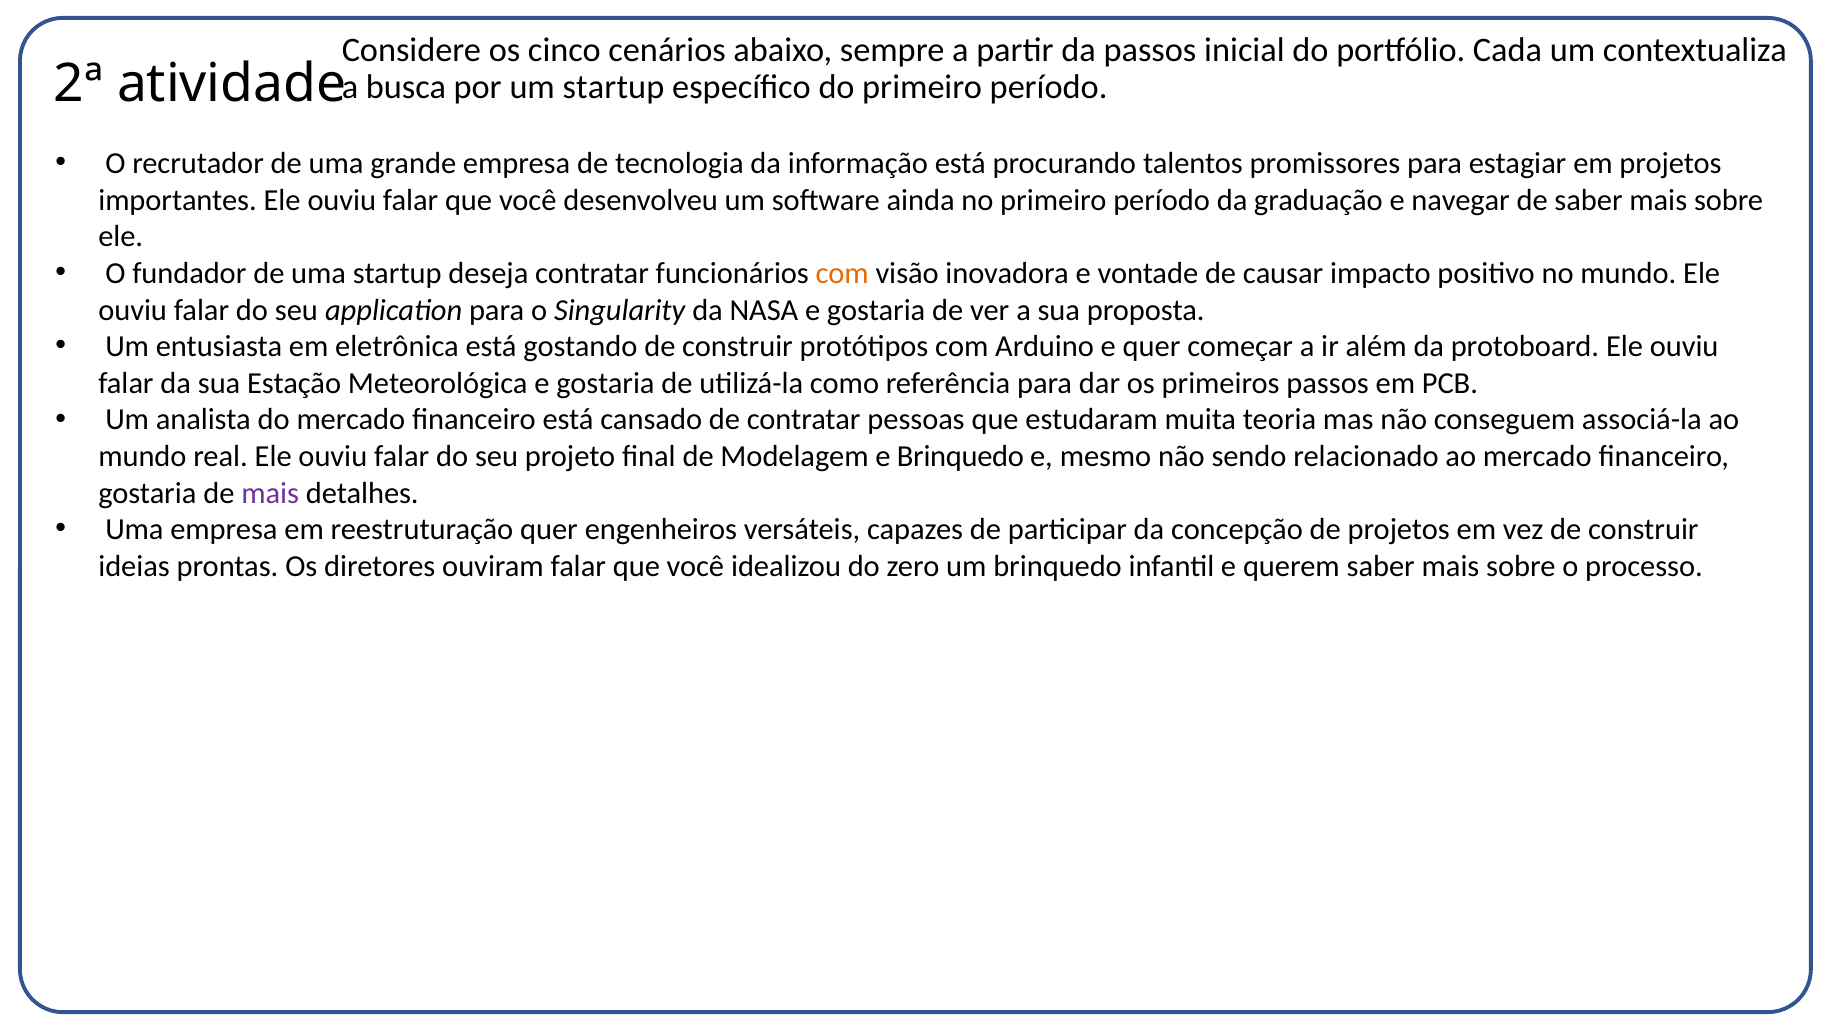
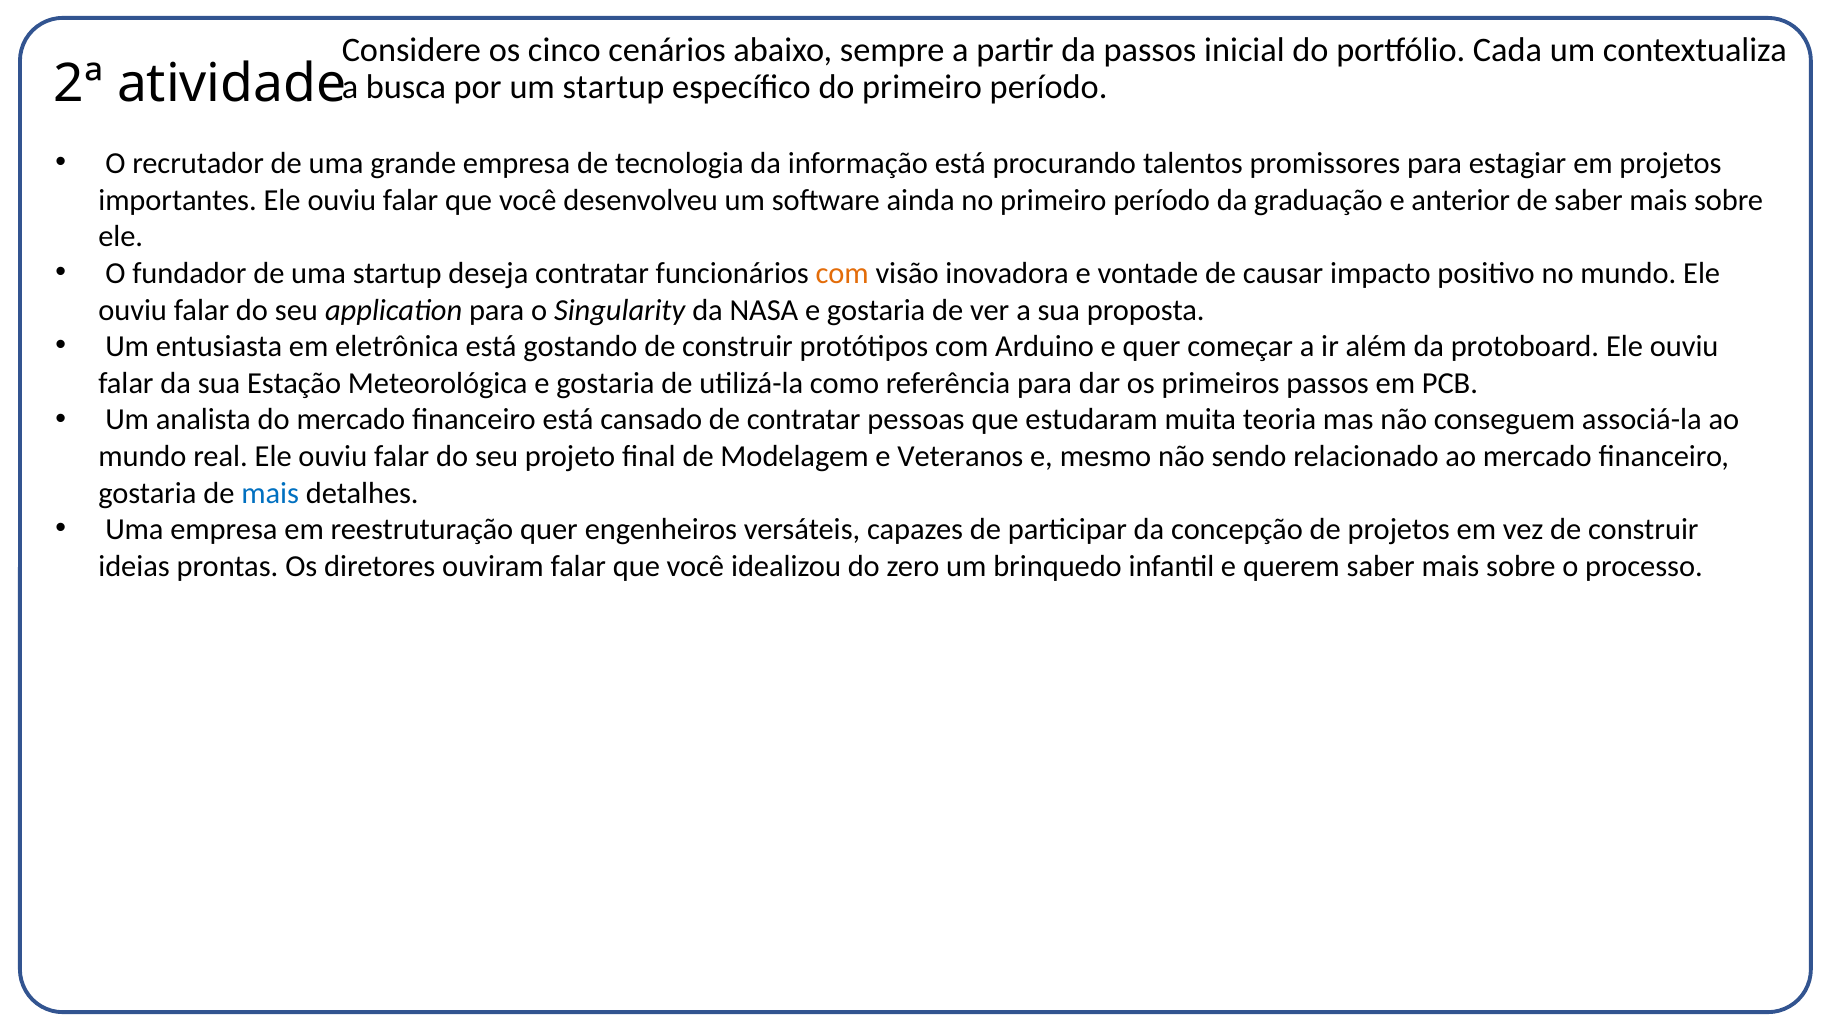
navegar: navegar -> anterior
e Brinquedo: Brinquedo -> Veteranos
mais at (270, 493) colour: purple -> blue
